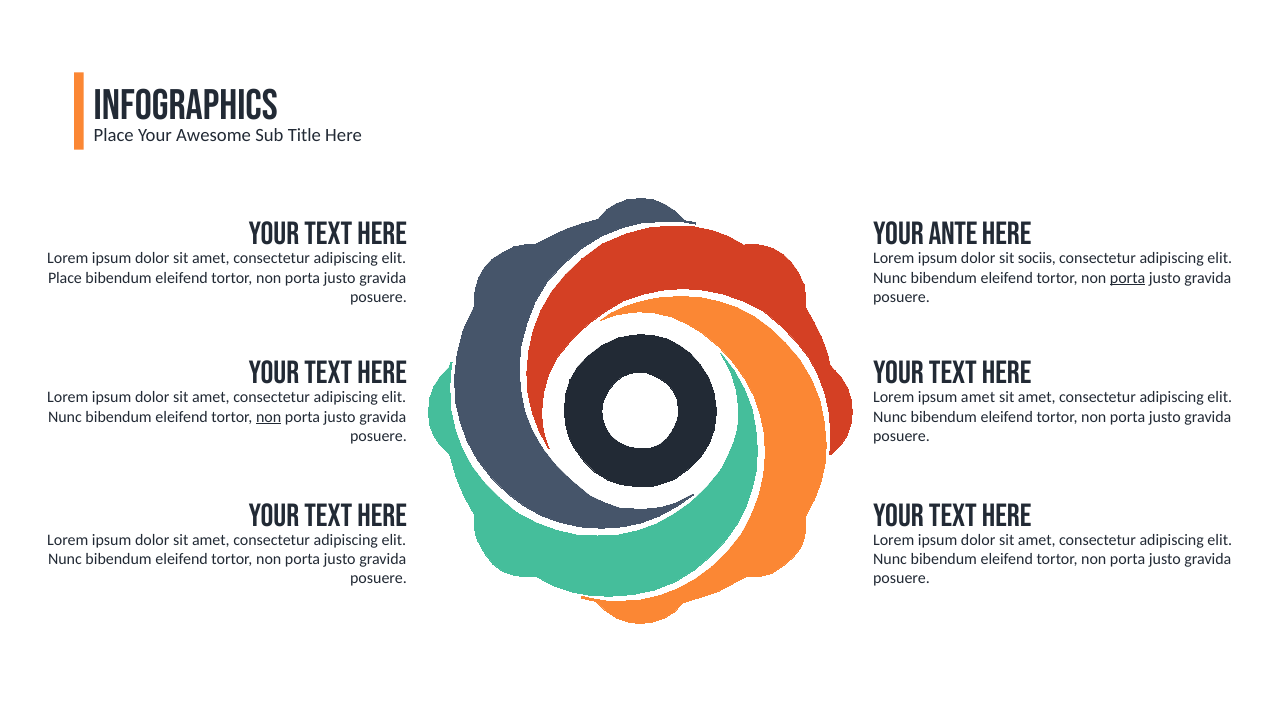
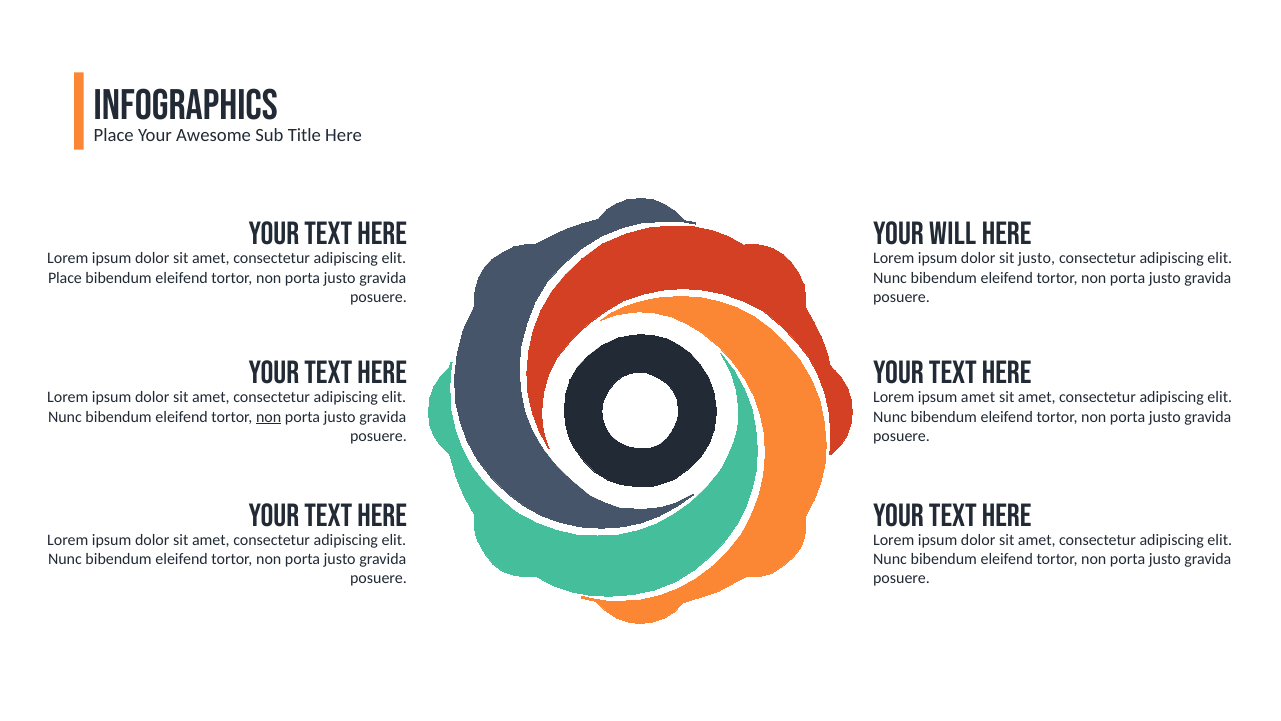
ante: ante -> will
sit sociis: sociis -> justo
porta at (1128, 278) underline: present -> none
